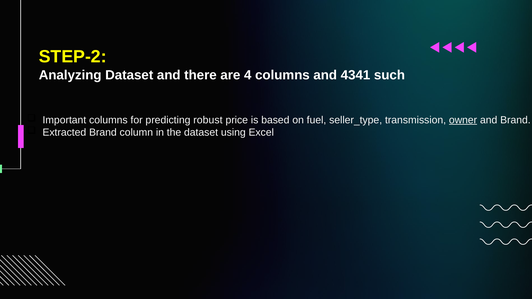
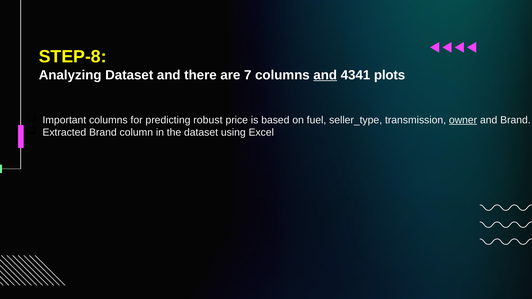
STEP-2: STEP-2 -> STEP-8
4: 4 -> 7
and at (325, 75) underline: none -> present
such: such -> plots
